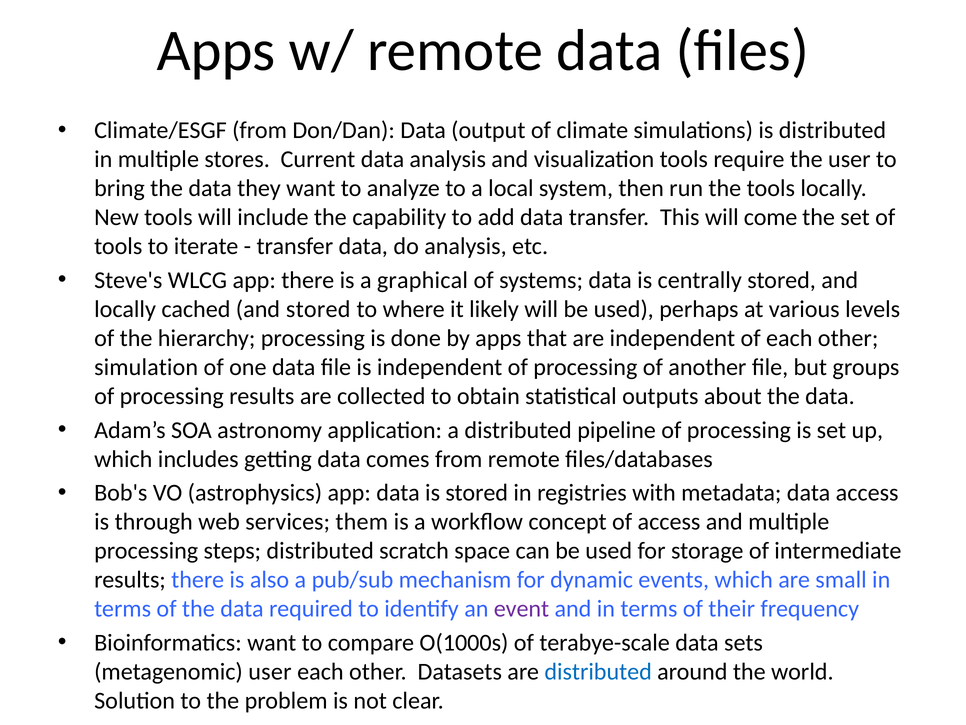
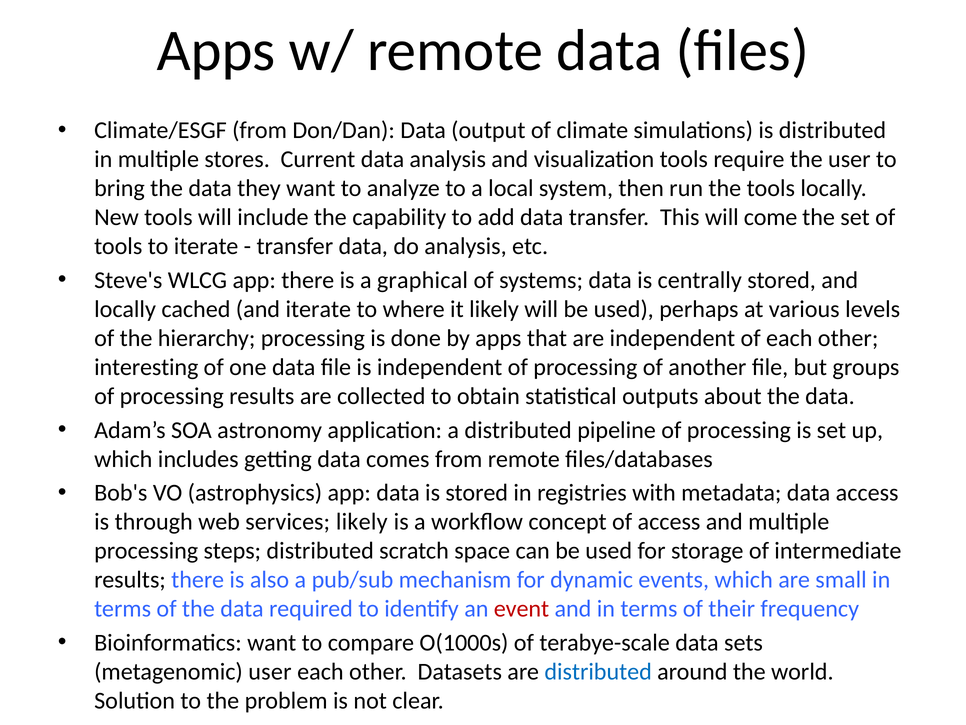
and stored: stored -> iterate
simulation: simulation -> interesting
services them: them -> likely
event colour: purple -> red
